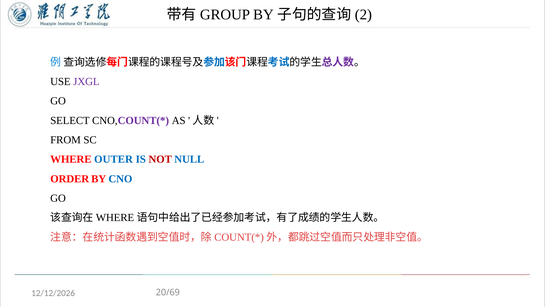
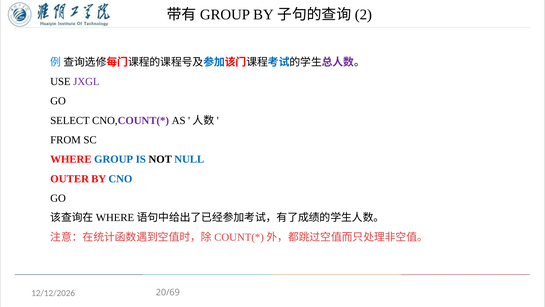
OUTER: OUTER -> GROUP
NOT colour: red -> black
ORDER: ORDER -> OUTER
